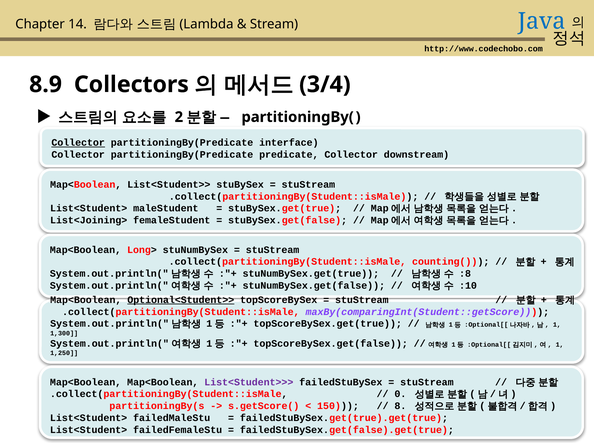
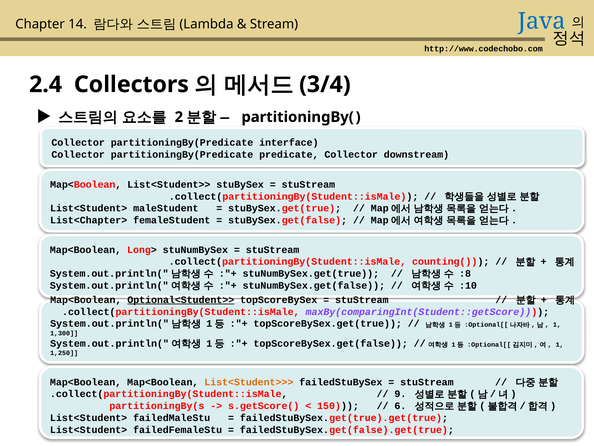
8.9: 8.9 -> 2.4
Collector at (78, 143) underline: present -> none
List<Joining>: List<Joining> -> List<Chapter>
List<Student>>> colour: purple -> orange
0: 0 -> 9
8: 8 -> 6
